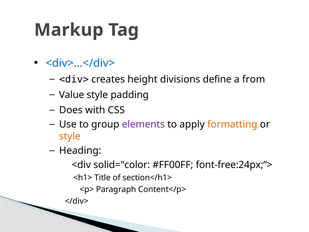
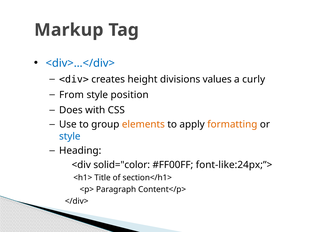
define: define -> values
from: from -> curly
Value: Value -> From
padding: padding -> position
elements colour: purple -> orange
style at (70, 136) colour: orange -> blue
font-free:24px;”>: font-free:24px;”> -> font-like:24px;”>
